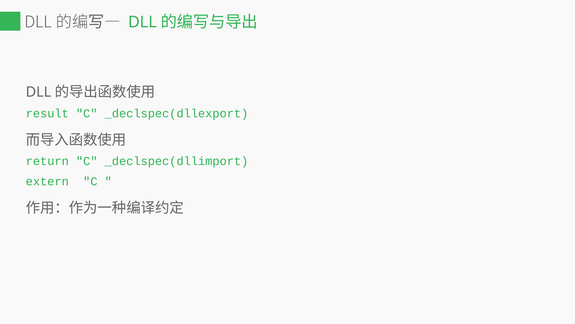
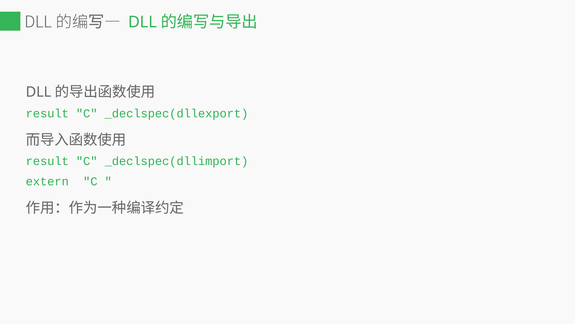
return at (47, 161): return -> result
